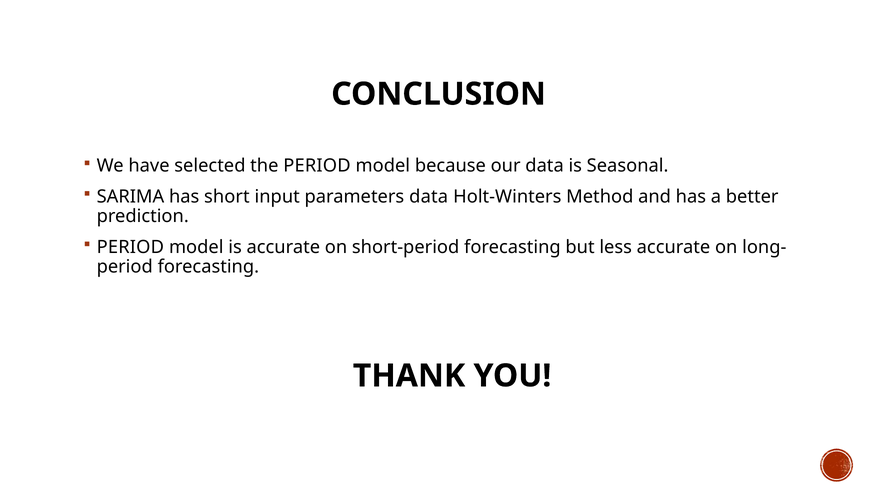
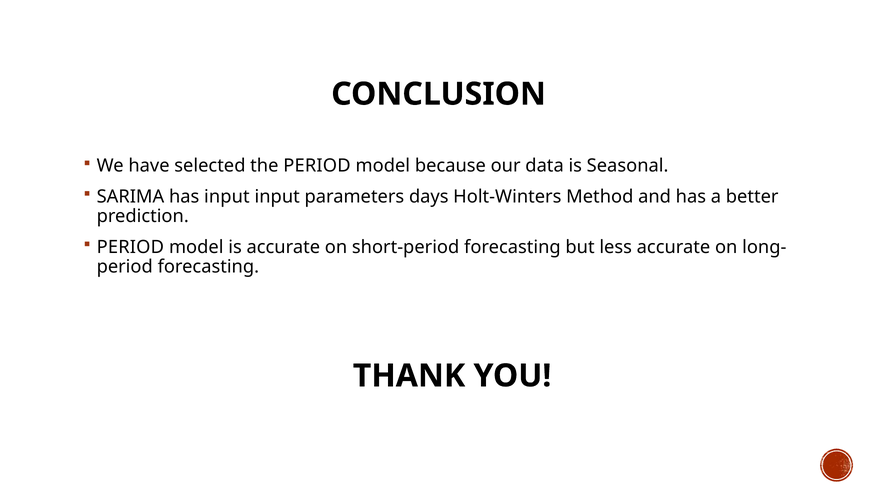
has short: short -> input
parameters data: data -> days
